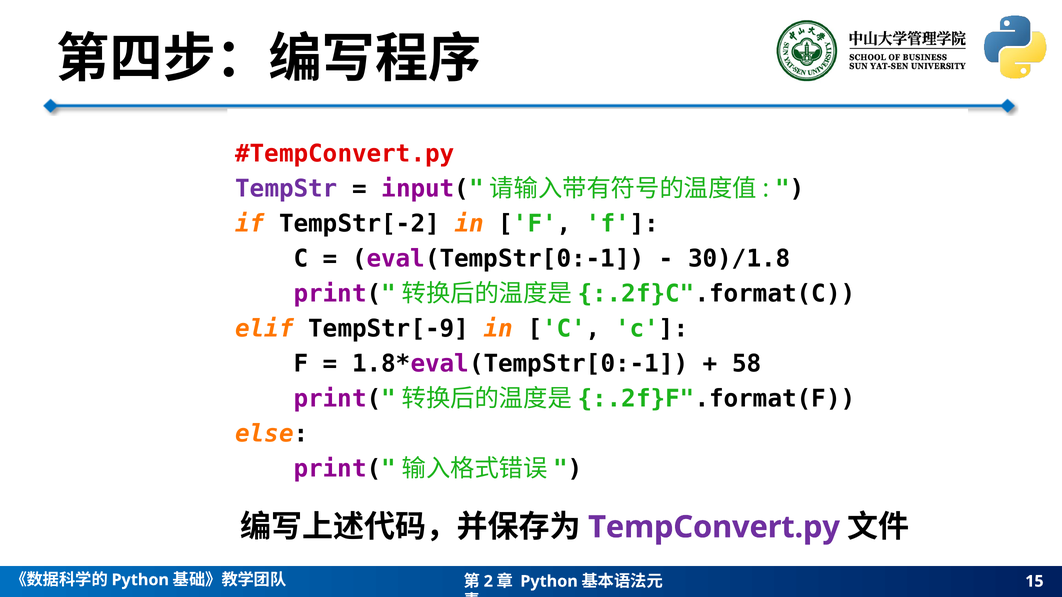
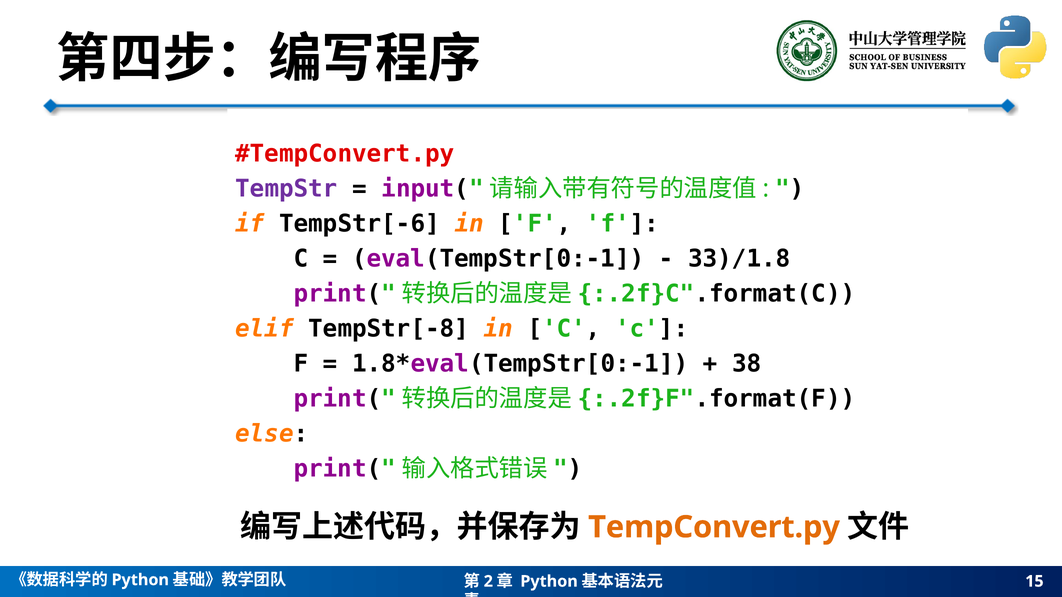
TempStr[-2: TempStr[-2 -> TempStr[-6
30)/1.8: 30)/1.8 -> 33)/1.8
TempStr[-9: TempStr[-9 -> TempStr[-8
58: 58 -> 38
TempConvert.py colour: purple -> orange
